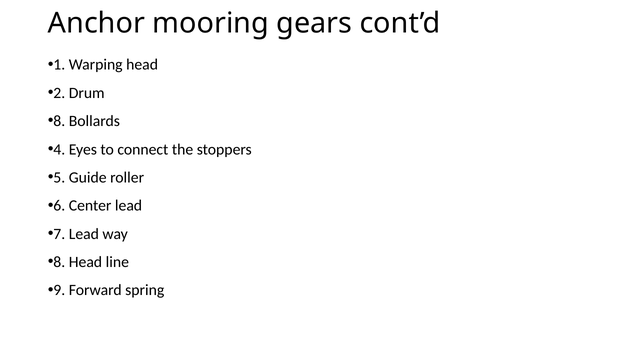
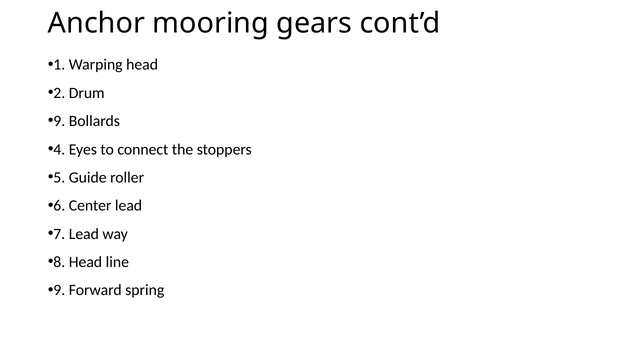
8 at (59, 121): 8 -> 9
